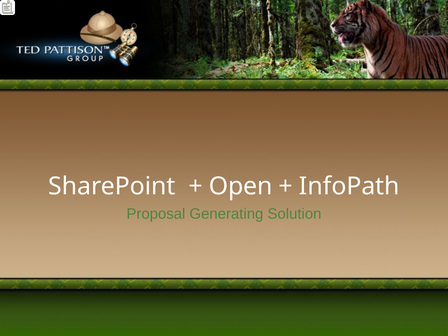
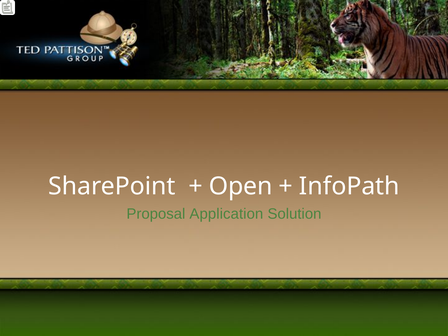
Generating: Generating -> Application
